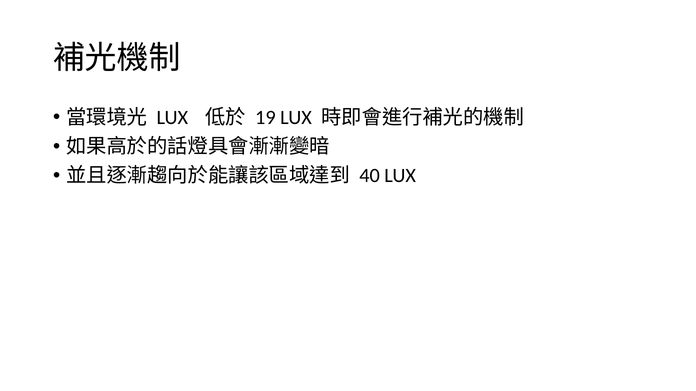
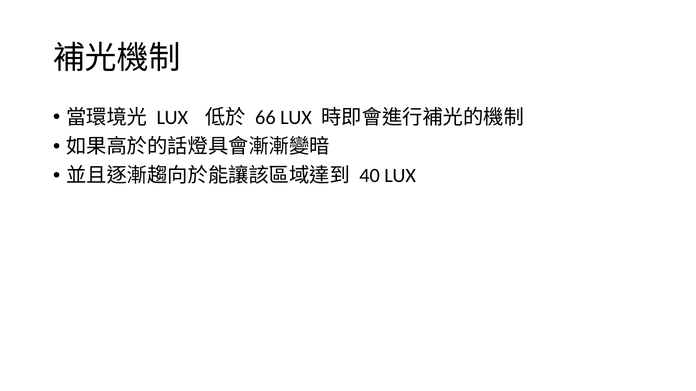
19: 19 -> 66
